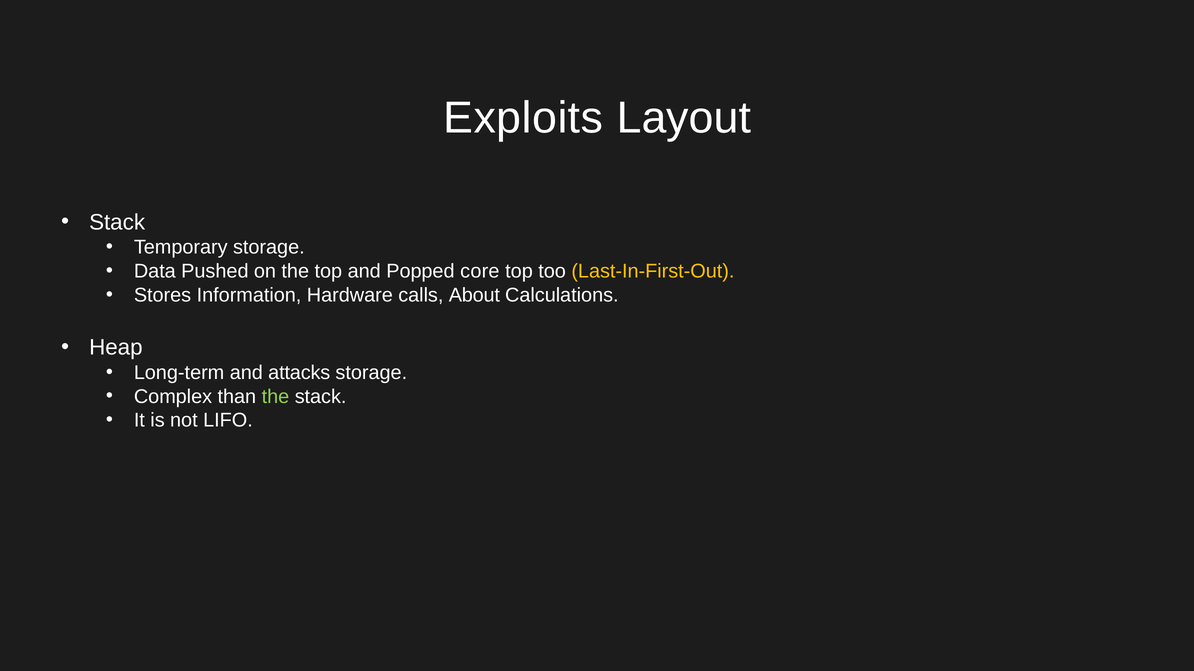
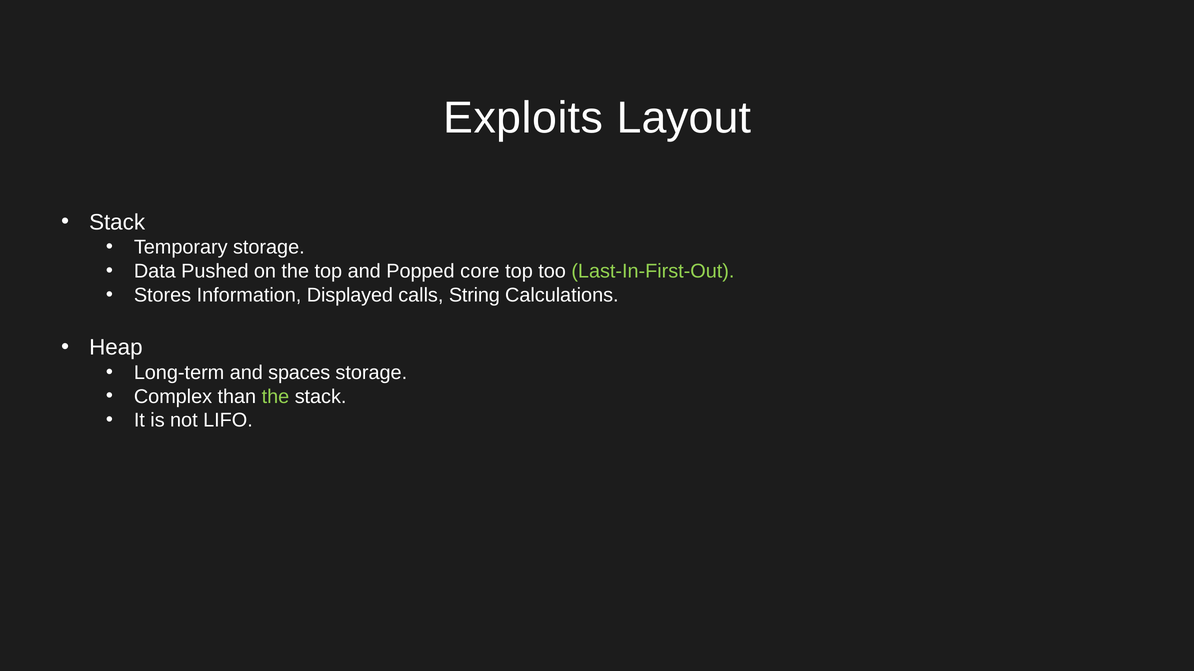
Last-In-First-Out colour: yellow -> light green
Hardware: Hardware -> Displayed
About: About -> String
attacks: attacks -> spaces
